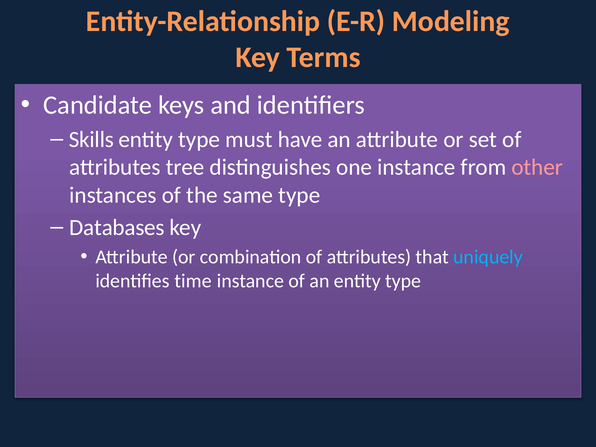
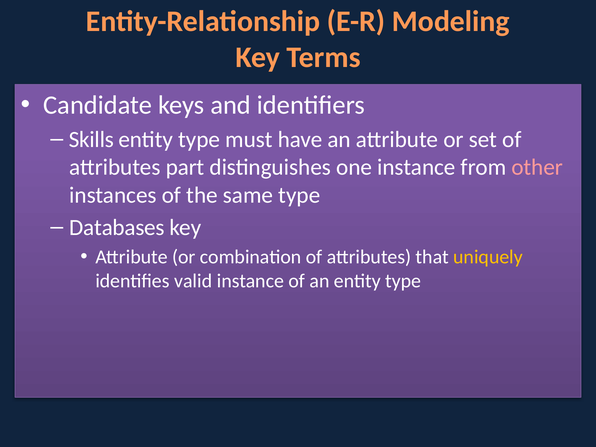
tree: tree -> part
uniquely colour: light blue -> yellow
time: time -> valid
